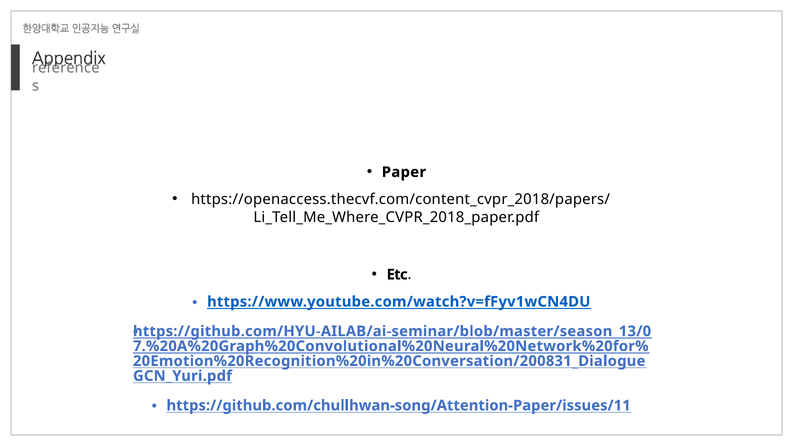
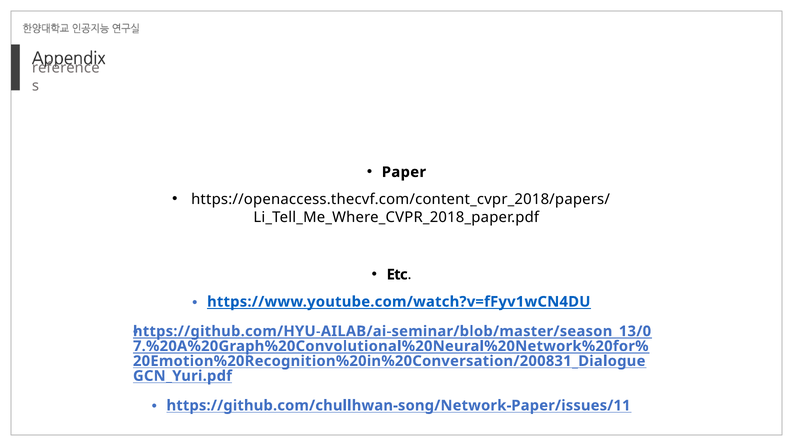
https://github.com/chullhwan-song/Attention-Paper/issues/11: https://github.com/chullhwan-song/Attention-Paper/issues/11 -> https://github.com/chullhwan-song/Network-Paper/issues/11
